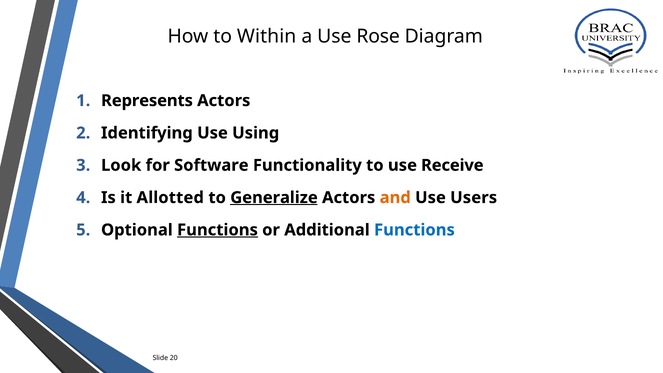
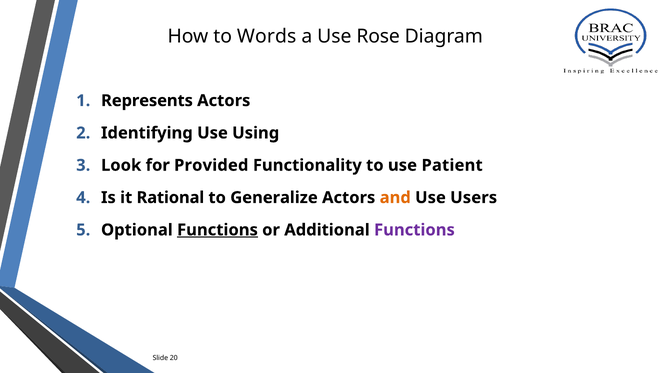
Within: Within -> Words
Software: Software -> Provided
Receive: Receive -> Patient
Allotted: Allotted -> Rational
Generalize underline: present -> none
Functions at (414, 230) colour: blue -> purple
